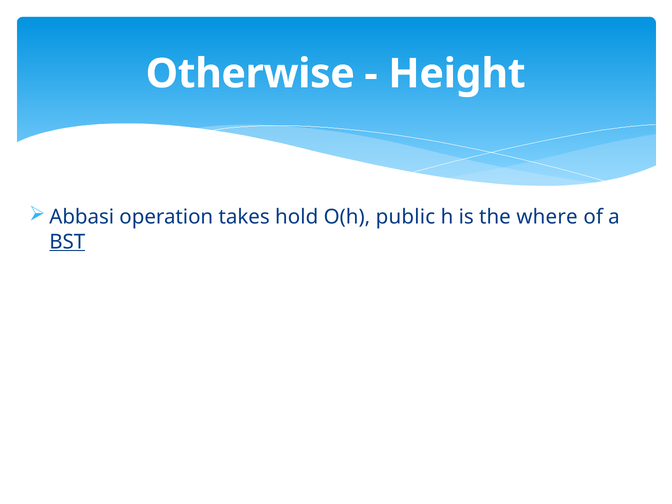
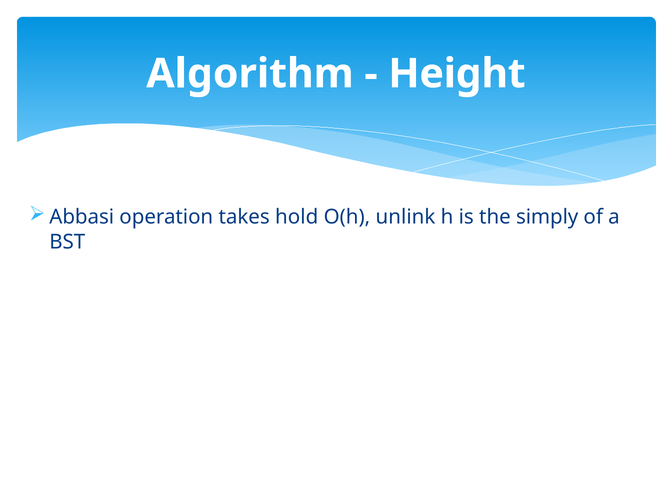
Otherwise: Otherwise -> Algorithm
public: public -> unlink
where: where -> simply
BST underline: present -> none
